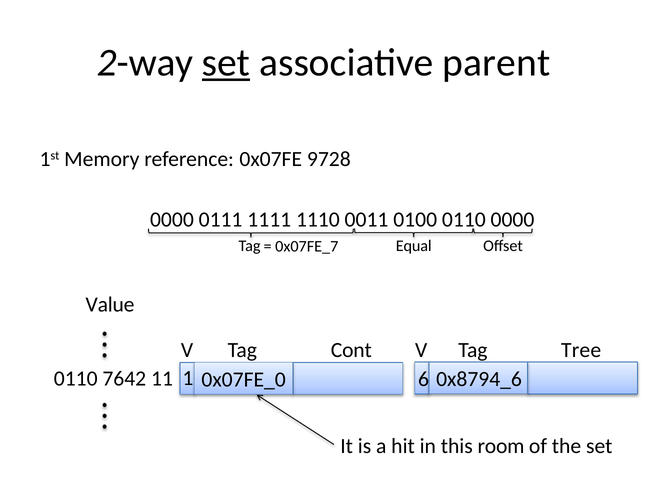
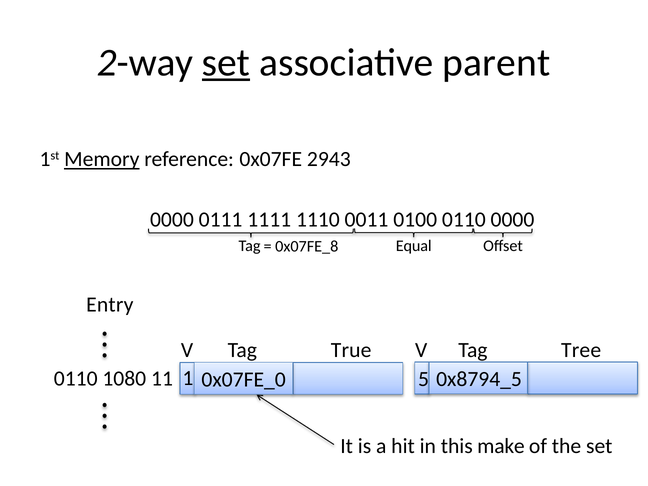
Memory underline: none -> present
9728: 9728 -> 2943
0x07FE_7: 0x07FE_7 -> 0x07FE_8
Value: Value -> Entry
Cont: Cont -> True
6: 6 -> 5
7642: 7642 -> 1080
0x8794_6: 0x8794_6 -> 0x8794_5
room: room -> make
